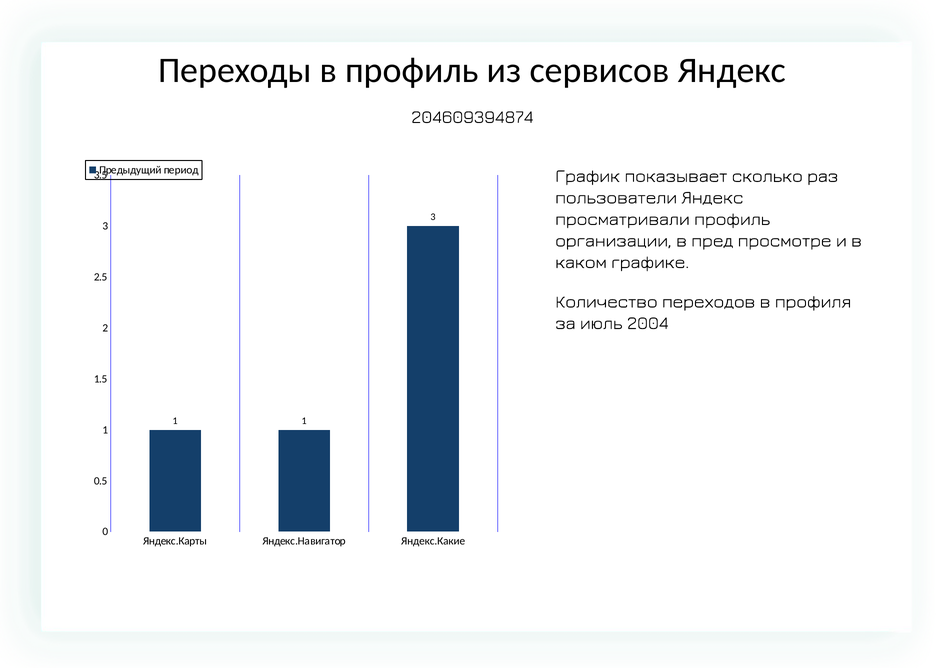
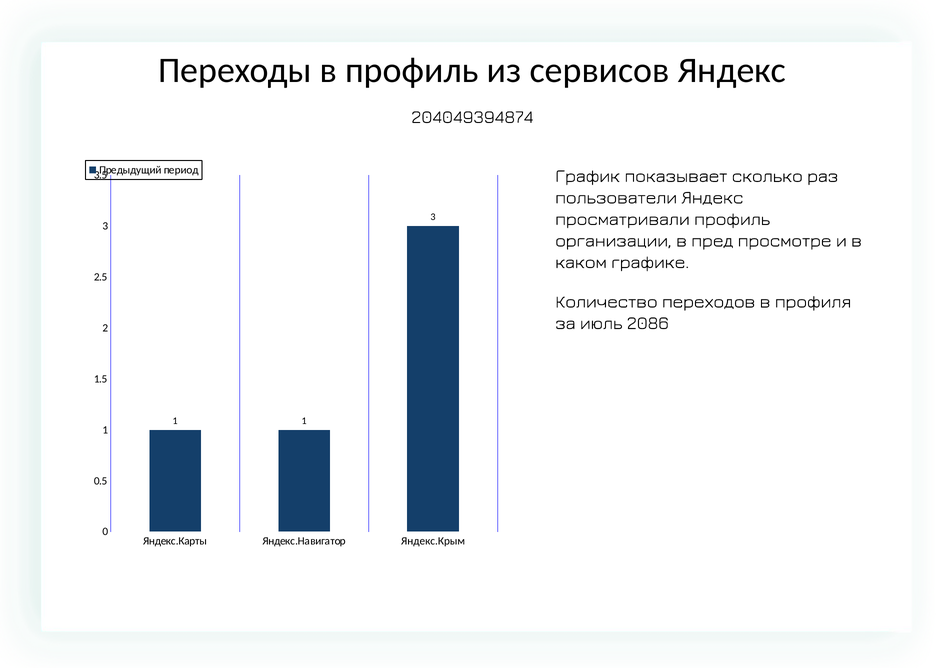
204609394874: 204609394874 -> 204049394874
2004: 2004 -> 2086
Яндекс.Какие: Яндекс.Какие -> Яндекс.Крым
